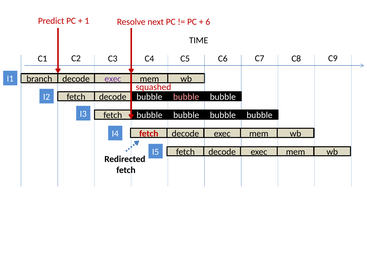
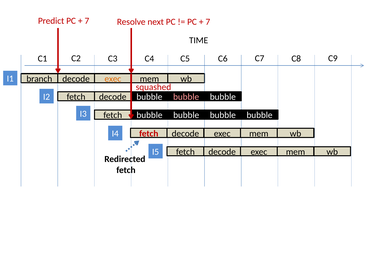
1 at (87, 21): 1 -> 7
6 at (208, 22): 6 -> 7
exec at (113, 79) colour: purple -> orange
